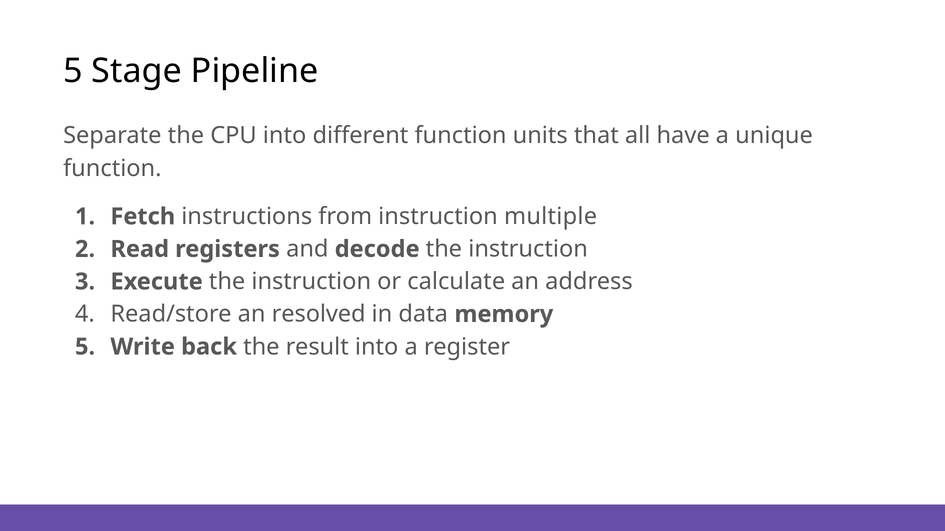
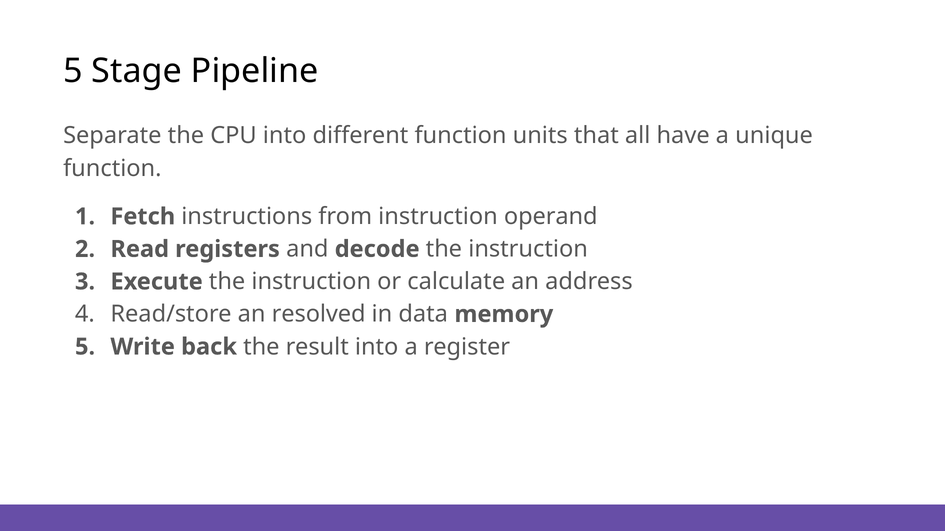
multiple: multiple -> operand
